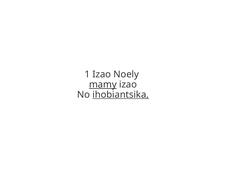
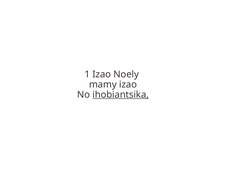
mamy underline: present -> none
